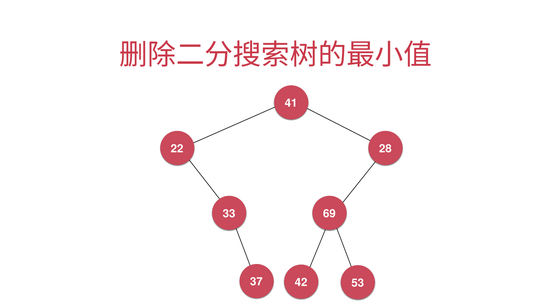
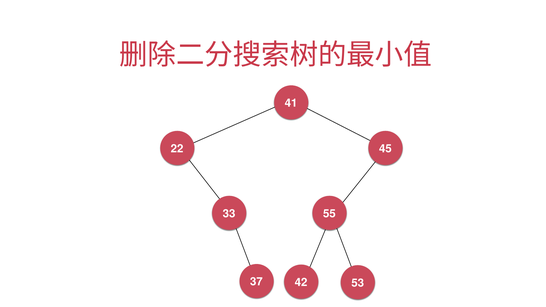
28: 28 -> 45
69: 69 -> 55
